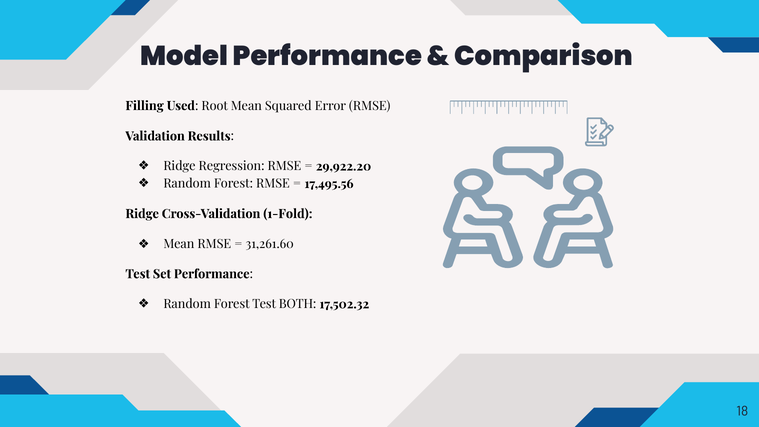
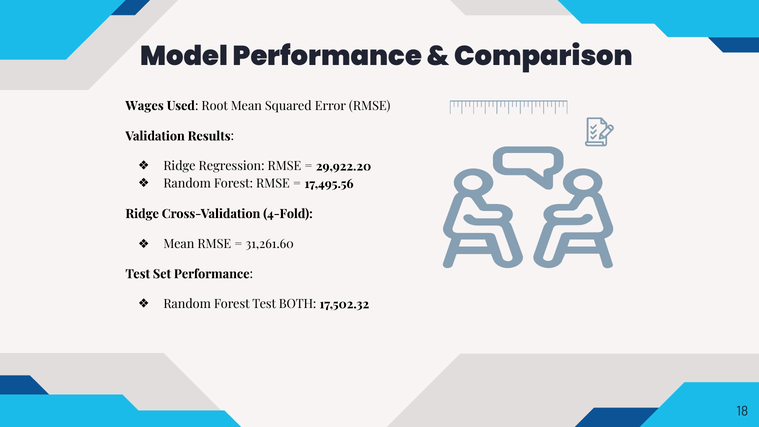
Filling: Filling -> Wages
1-Fold: 1-Fold -> 4-Fold
